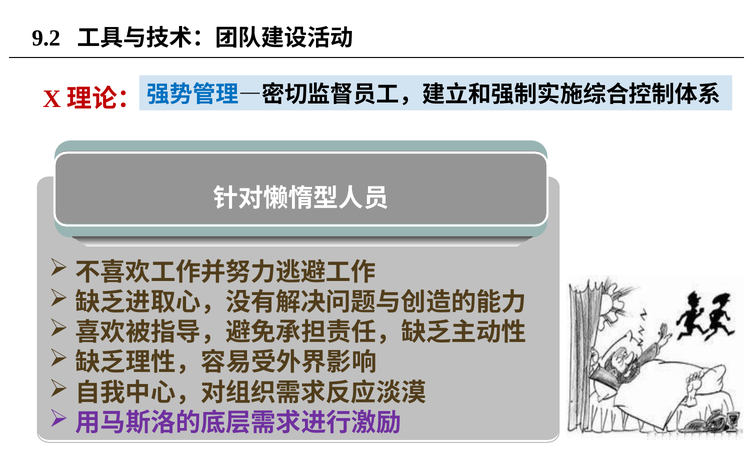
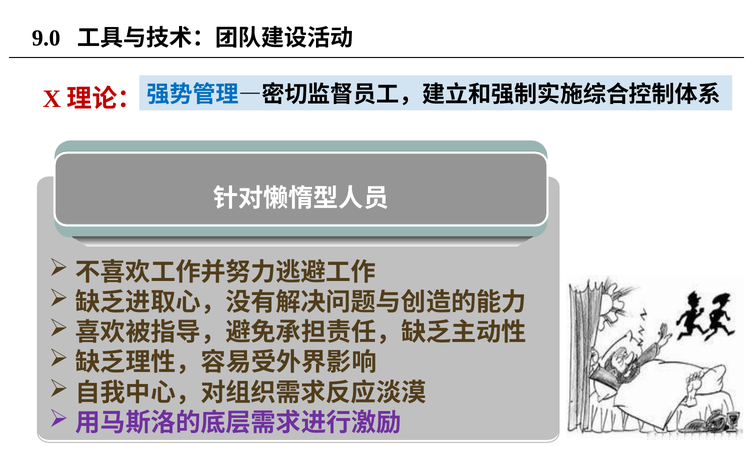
9.2: 9.2 -> 9.0
